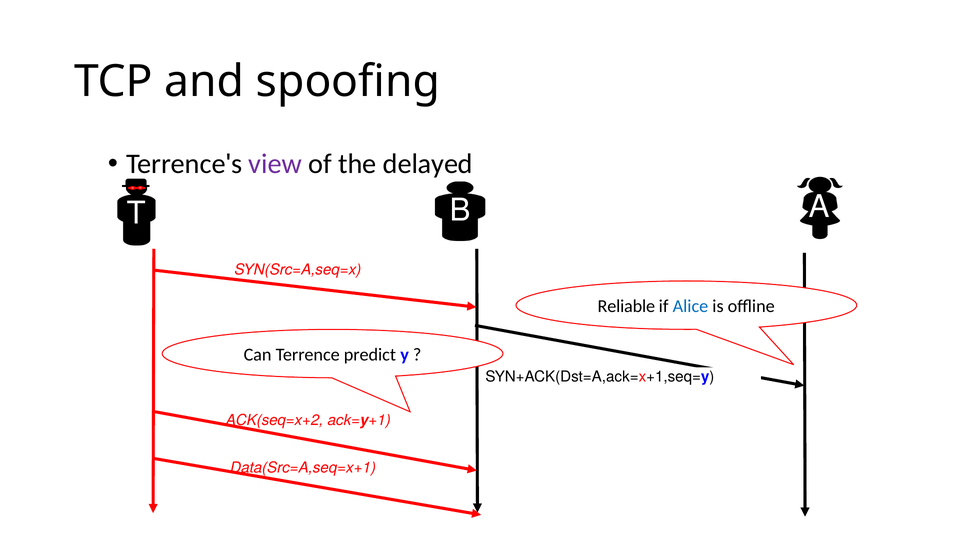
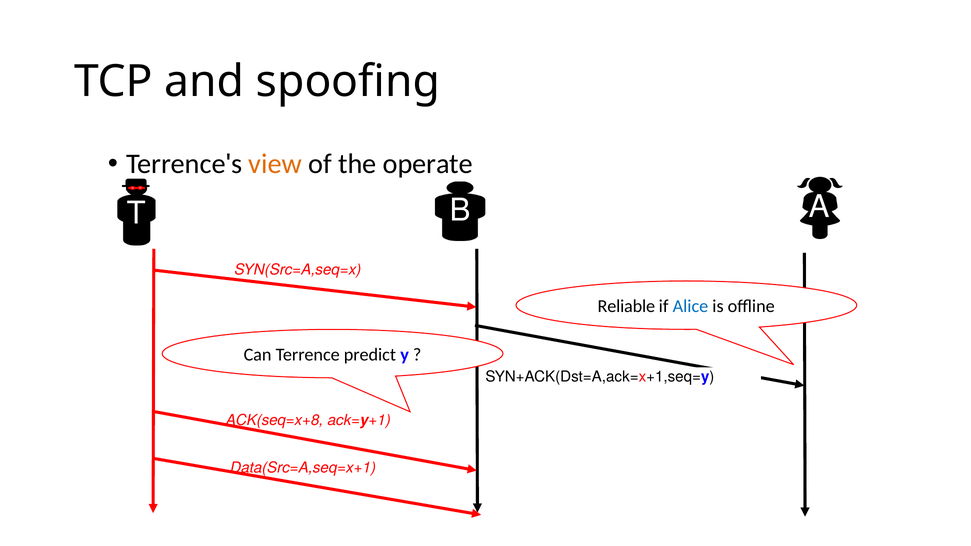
view colour: purple -> orange
delayed: delayed -> operate
ACK(seq=x+2: ACK(seq=x+2 -> ACK(seq=x+8
